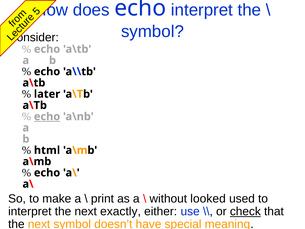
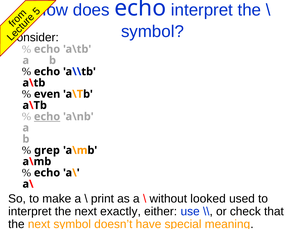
later: later -> even
html: html -> grep
check underline: present -> none
